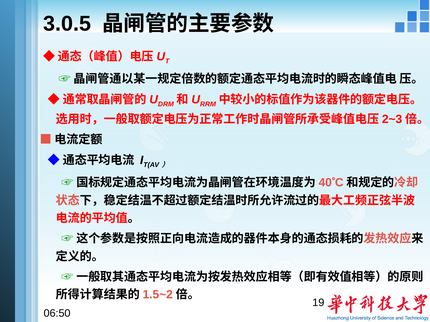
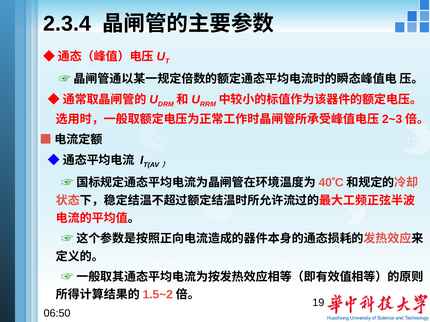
3.0.5: 3.0.5 -> 2.3.4
